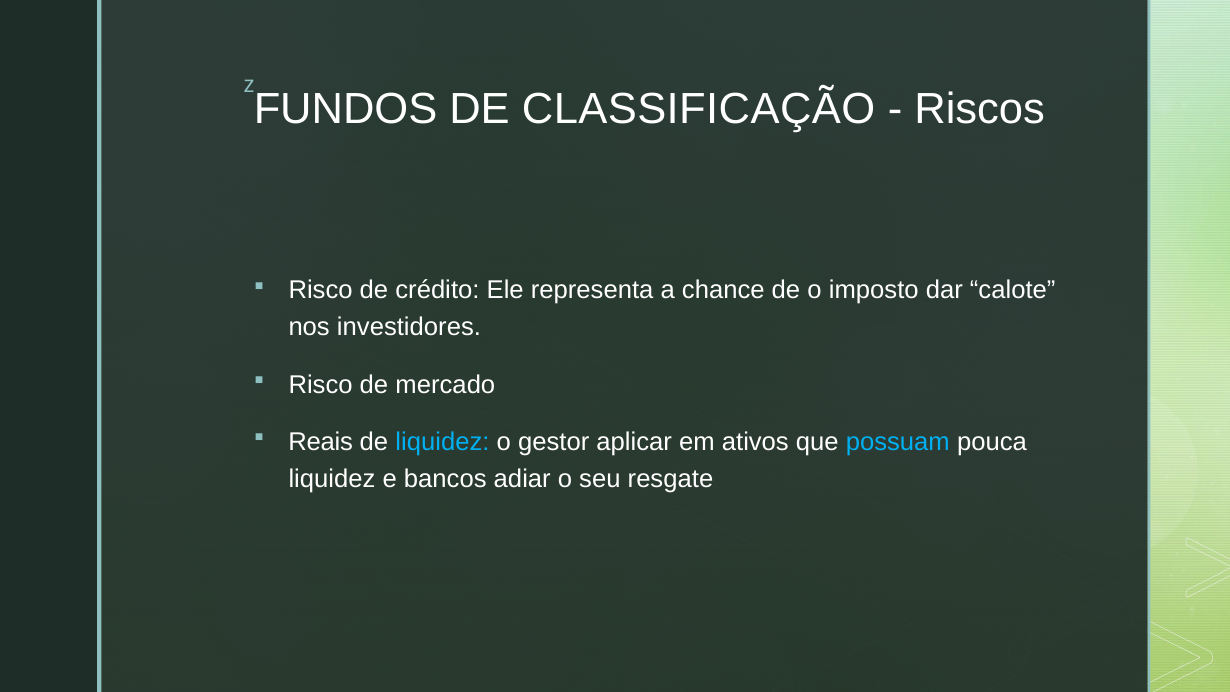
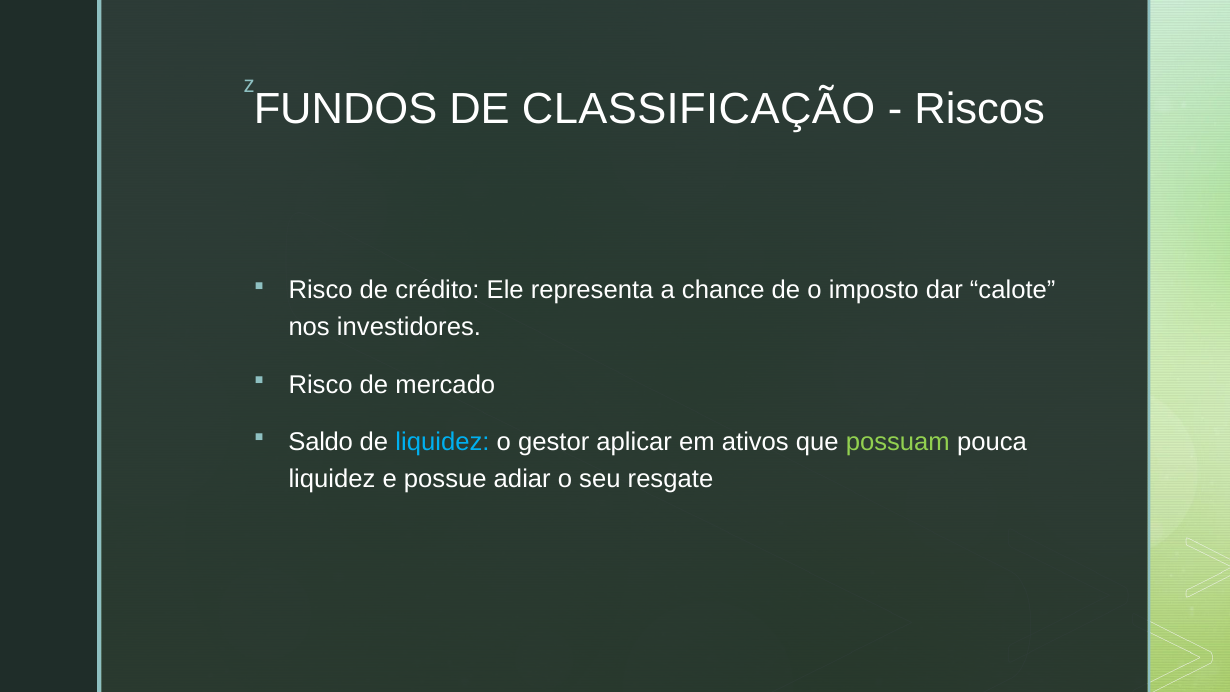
Reais: Reais -> Saldo
possuam colour: light blue -> light green
bancos: bancos -> possue
